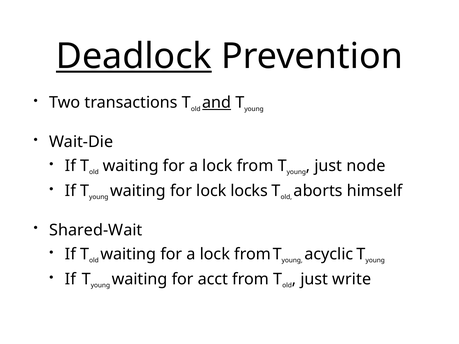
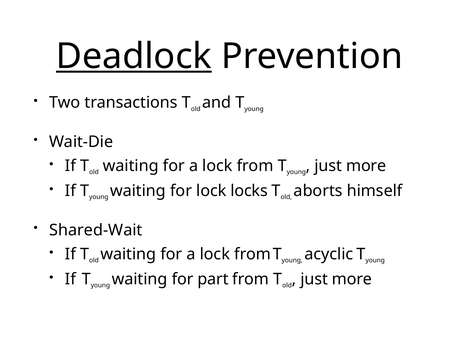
and underline: present -> none
node at (366, 166): node -> more
acct: acct -> part
write at (352, 279): write -> more
